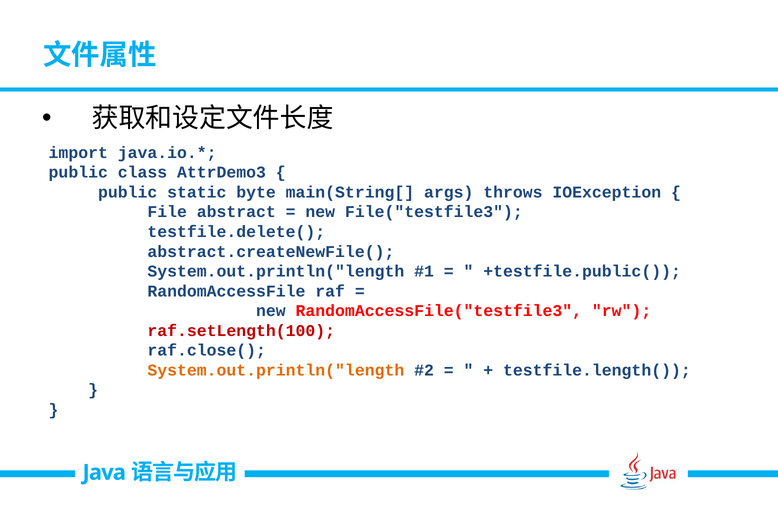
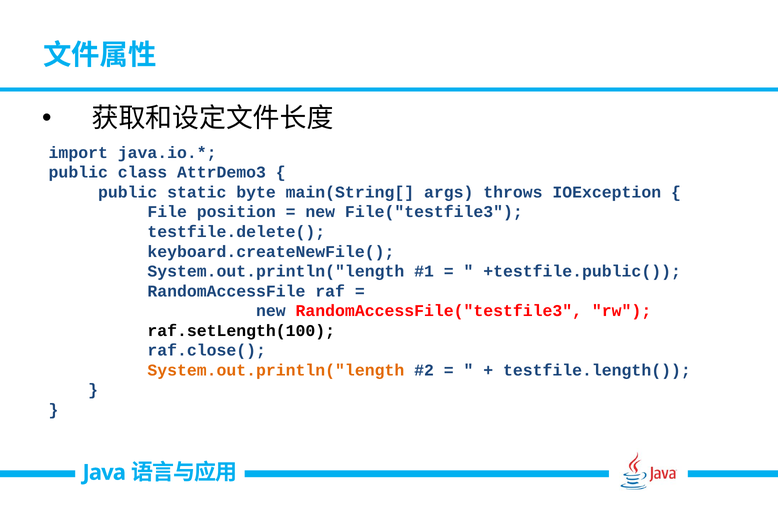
abstract: abstract -> position
abstract.createNewFile(: abstract.createNewFile( -> keyboard.createNewFile(
raf.setLength(100 colour: red -> black
